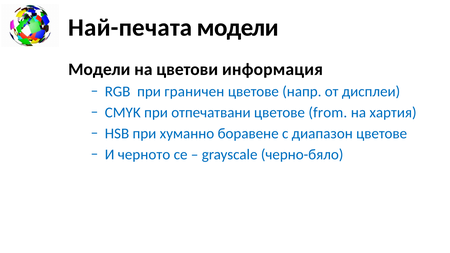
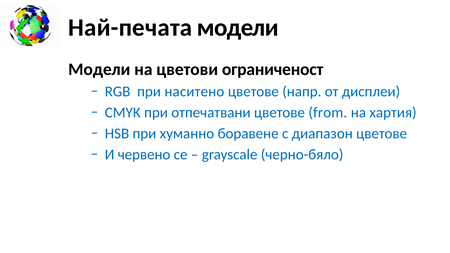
информация: информация -> ограниченост
граничен: граничен -> наситено
черното: черното -> червено
